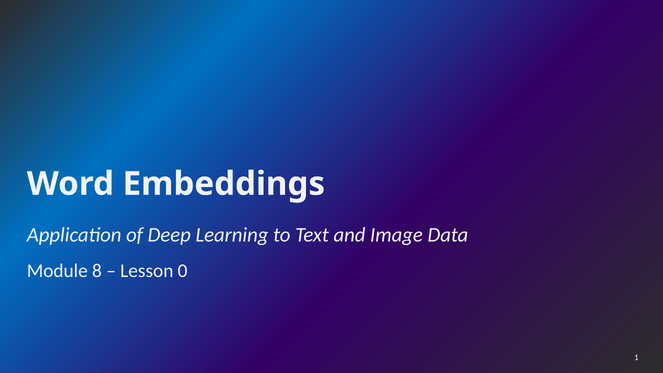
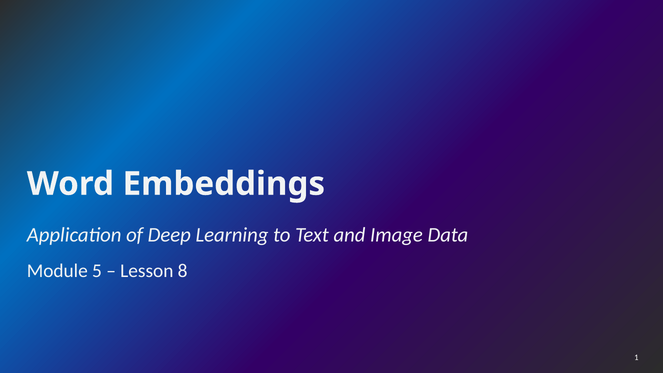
8: 8 -> 5
0: 0 -> 8
